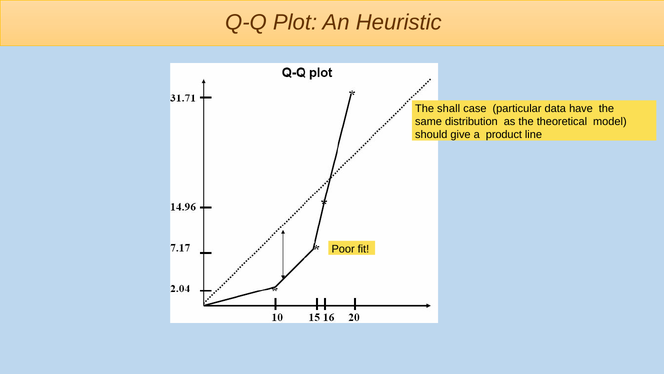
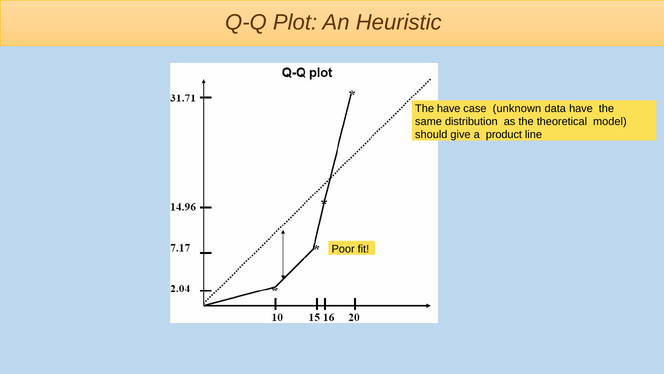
The shall: shall -> have
particular: particular -> unknown
